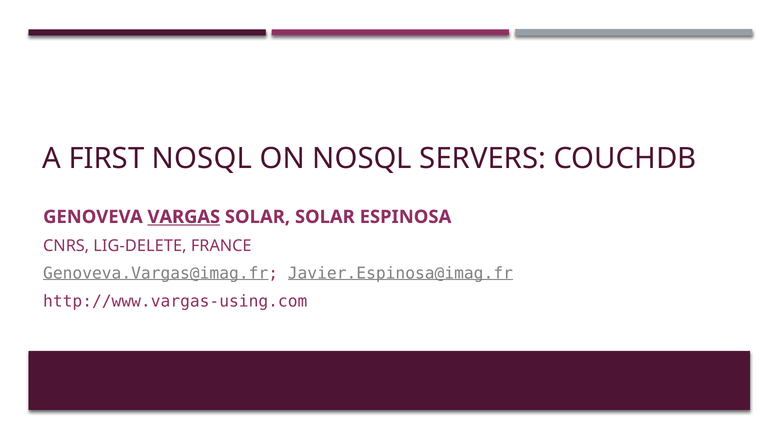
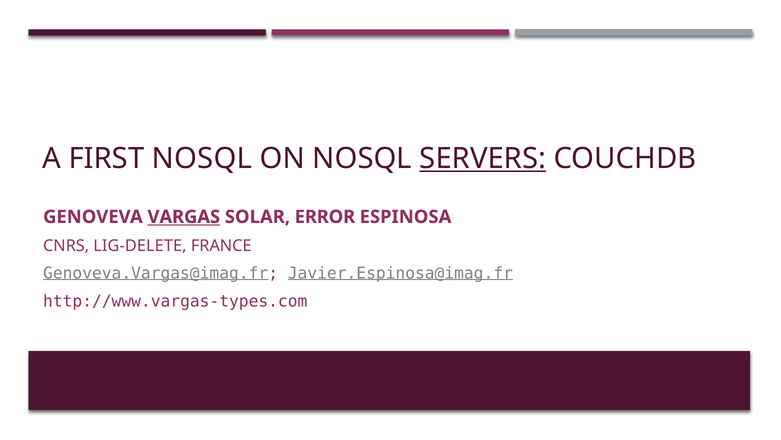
SERVERS underline: none -> present
SOLAR SOLAR: SOLAR -> ERROR
http://www.vargas-using.com: http://www.vargas-using.com -> http://www.vargas-types.com
